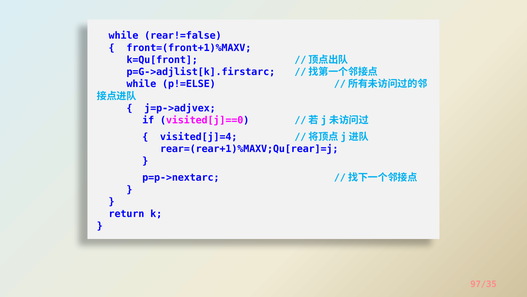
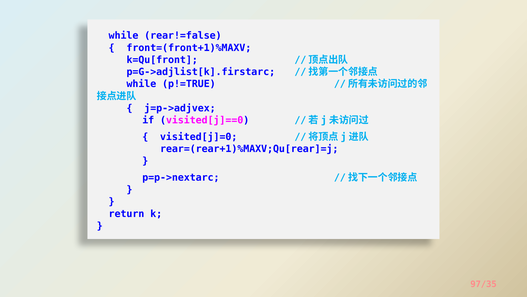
p!=ELSE: p!=ELSE -> p!=TRUE
visited[j]=4: visited[j]=4 -> visited[j]=0
